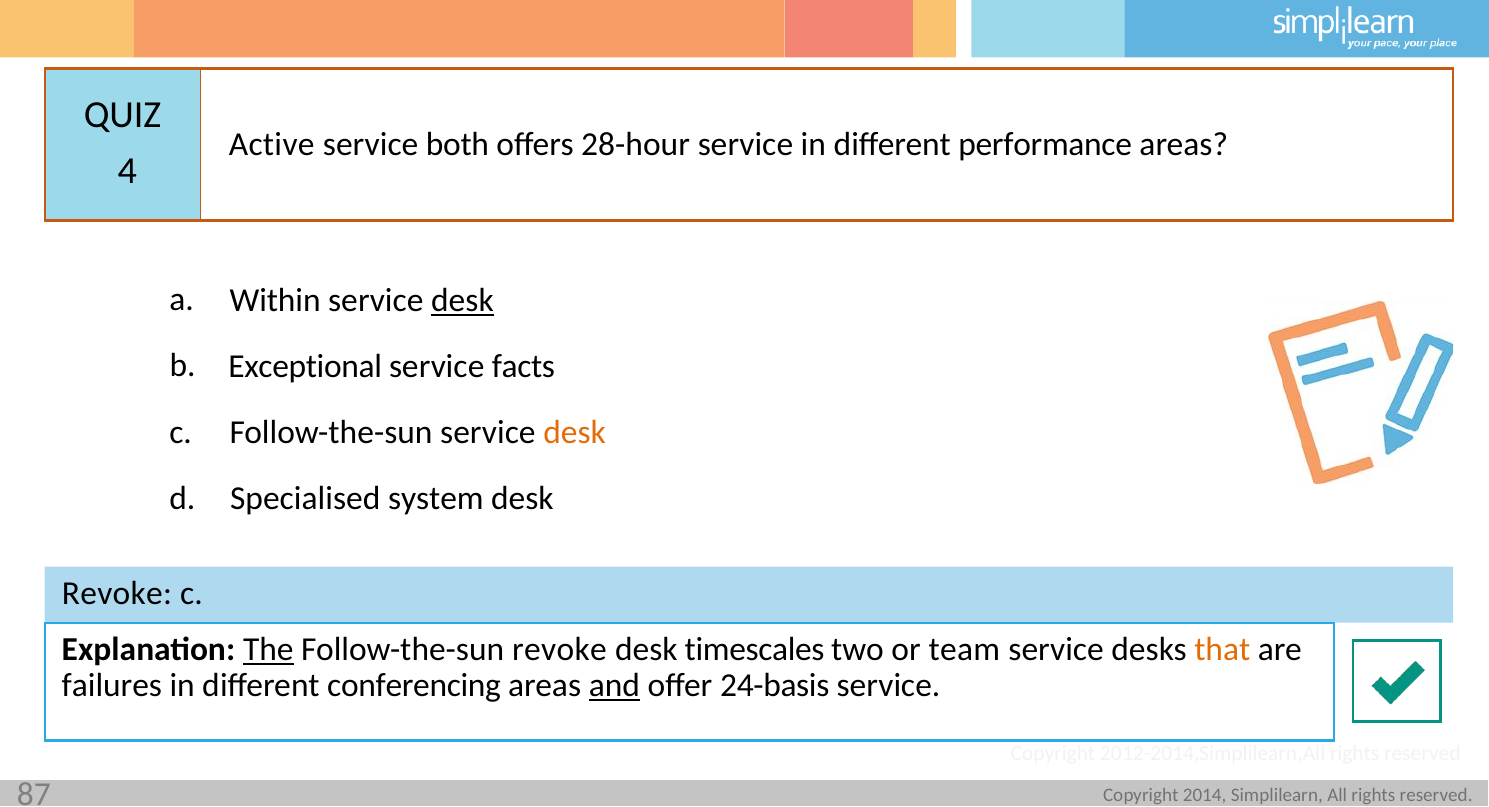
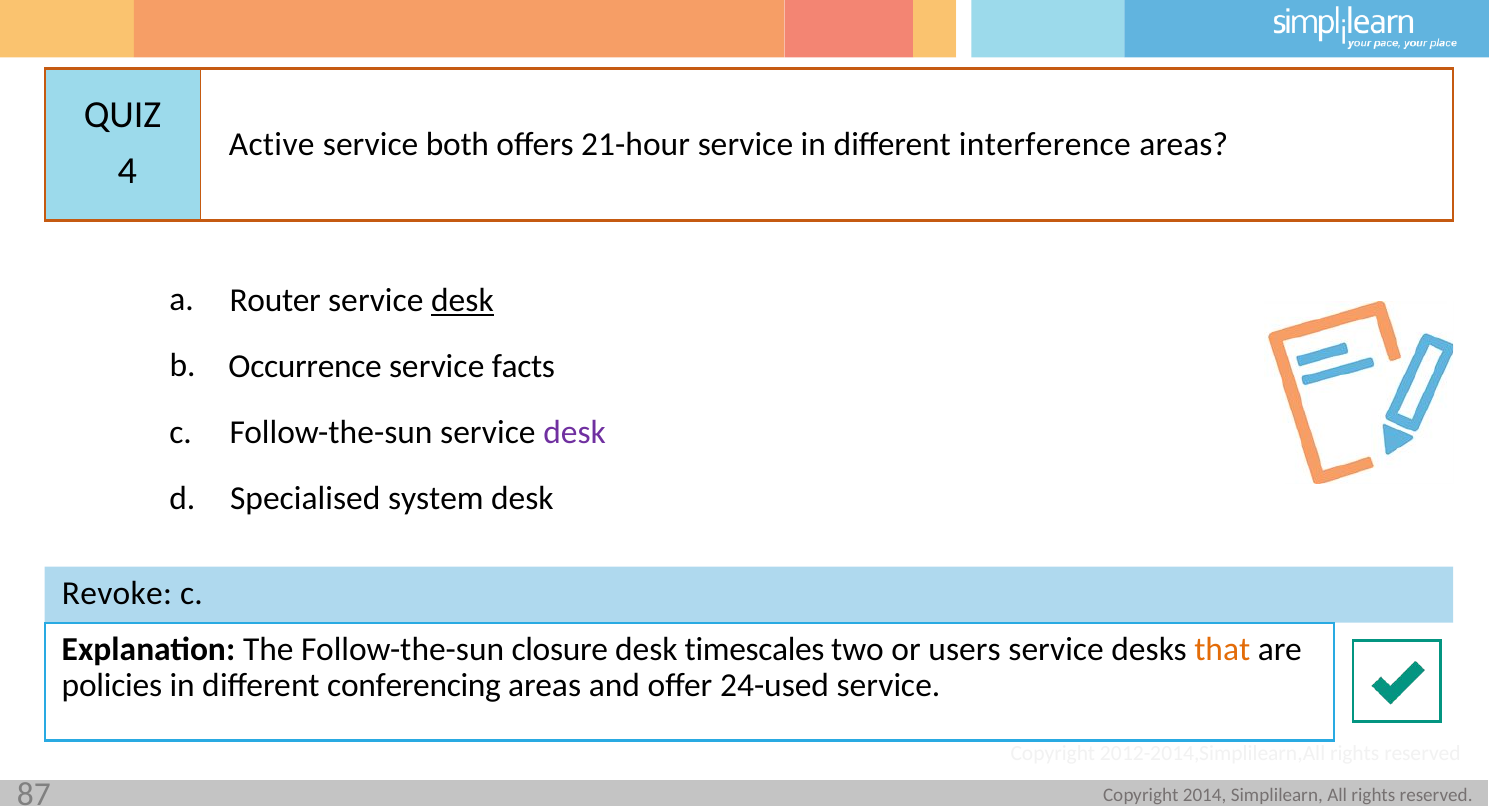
28-hour: 28-hour -> 21-hour
performance: performance -> interference
Within: Within -> Router
Exceptional: Exceptional -> Occurrence
desk at (575, 433) colour: orange -> purple
The underline: present -> none
Follow-the-sun revoke: revoke -> closure
team: team -> users
failures: failures -> policies
and underline: present -> none
24-basis: 24-basis -> 24-used
